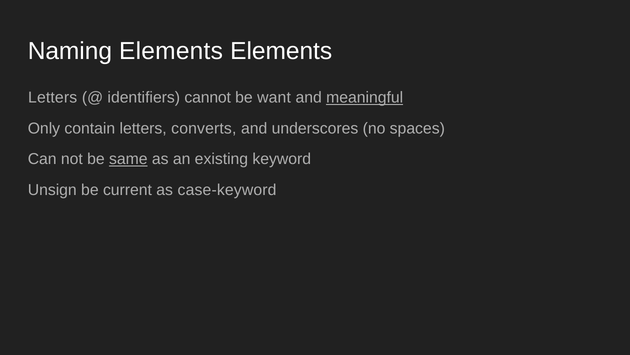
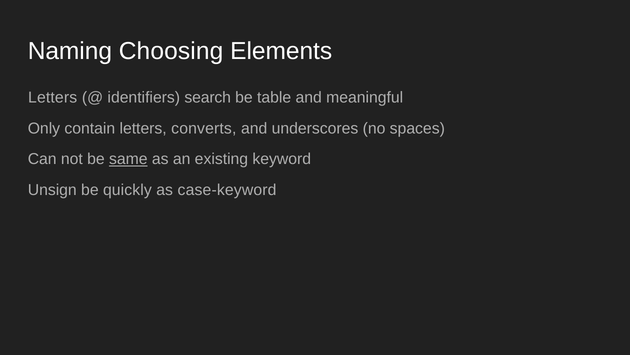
Naming Elements: Elements -> Choosing
cannot: cannot -> search
want: want -> table
meaningful underline: present -> none
current: current -> quickly
